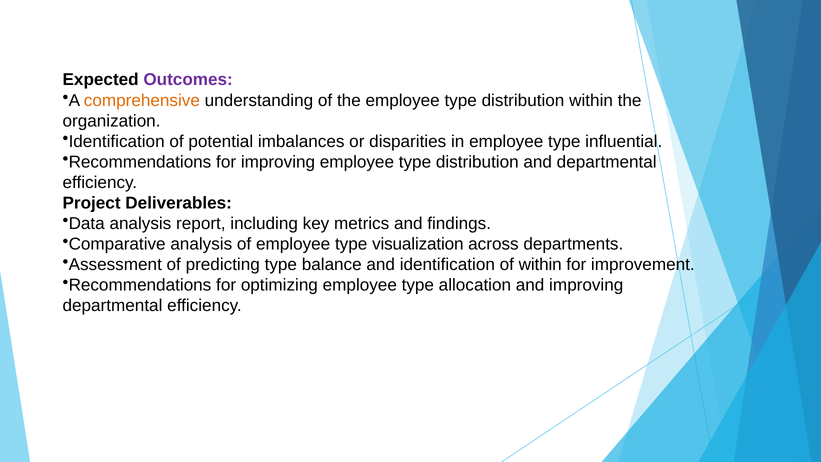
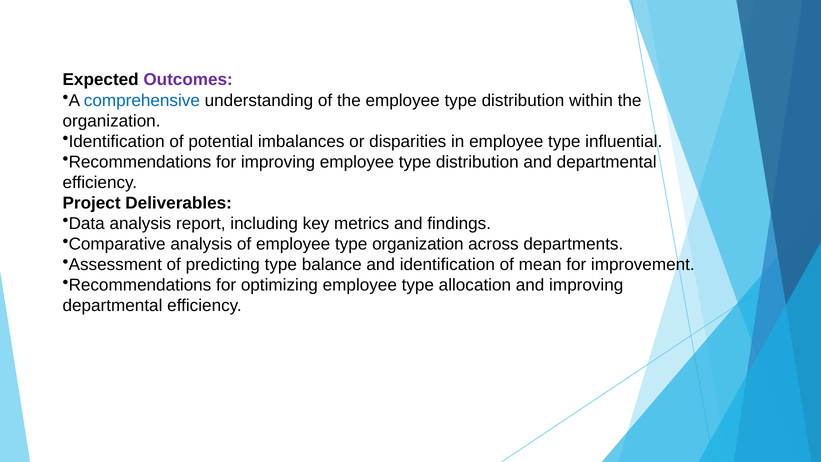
comprehensive colour: orange -> blue
type visualization: visualization -> organization
of within: within -> mean
